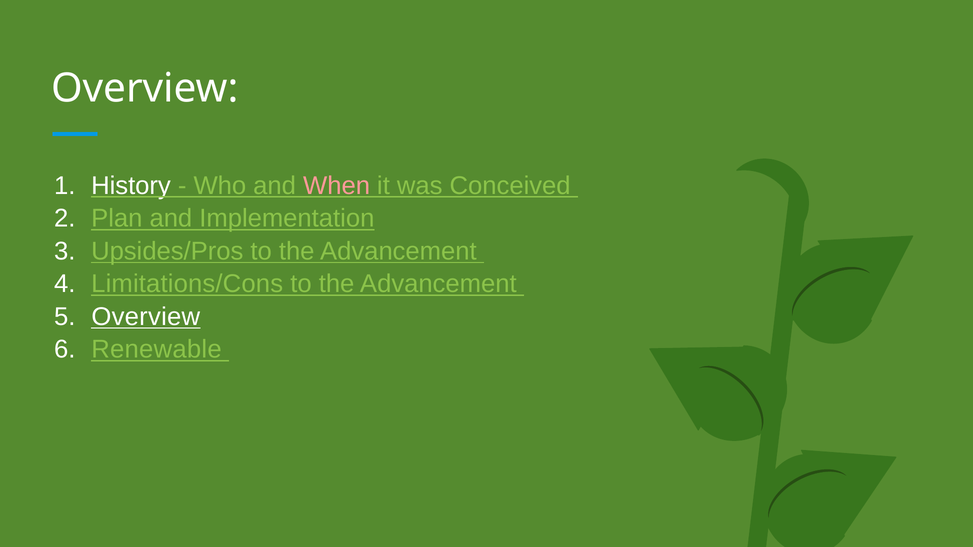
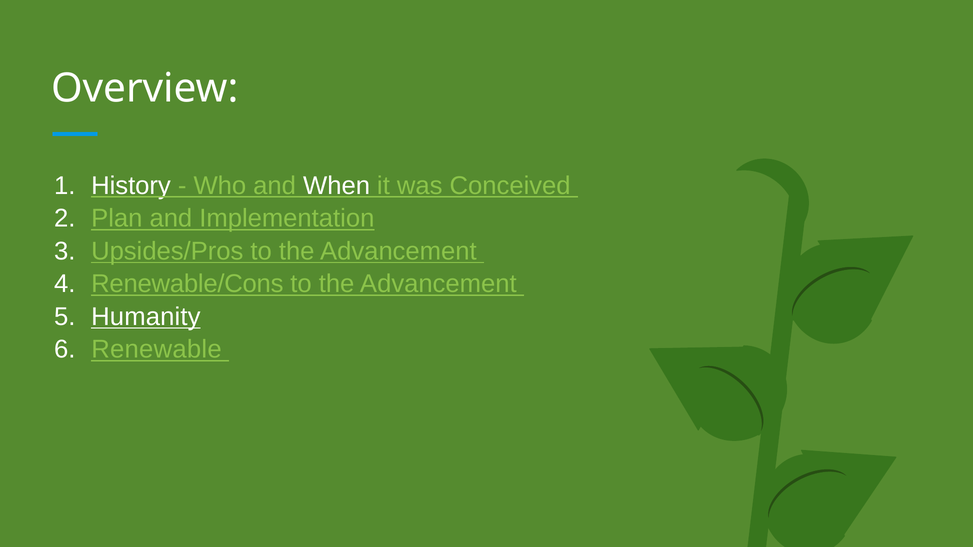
When colour: pink -> white
Limitations/Cons: Limitations/Cons -> Renewable/Cons
Overview at (146, 317): Overview -> Humanity
